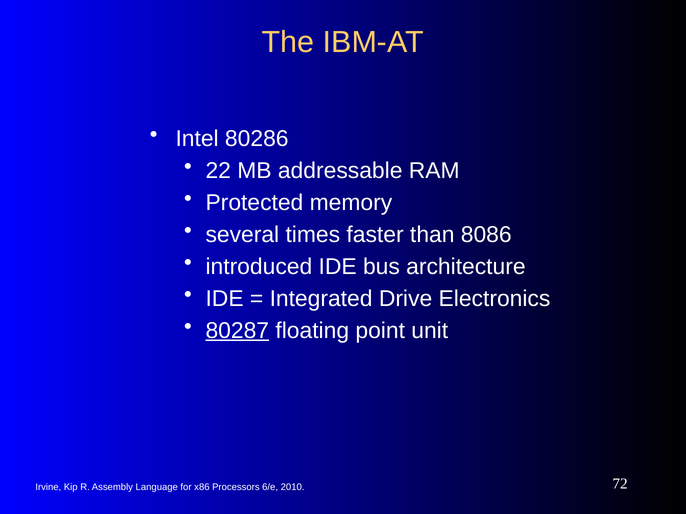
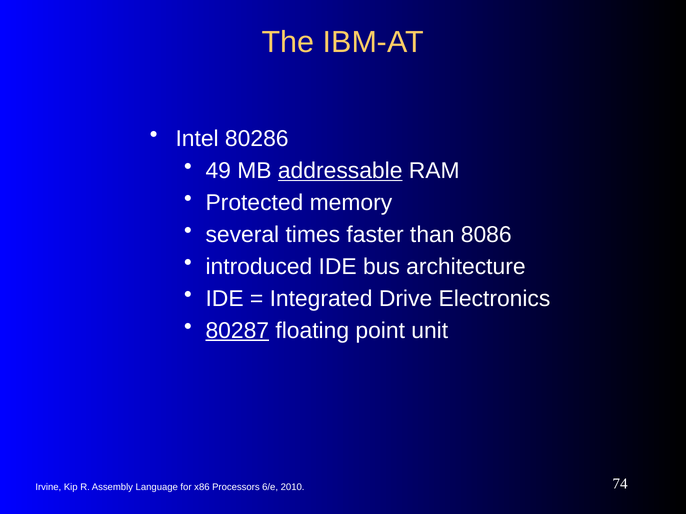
22: 22 -> 49
addressable underline: none -> present
72: 72 -> 74
